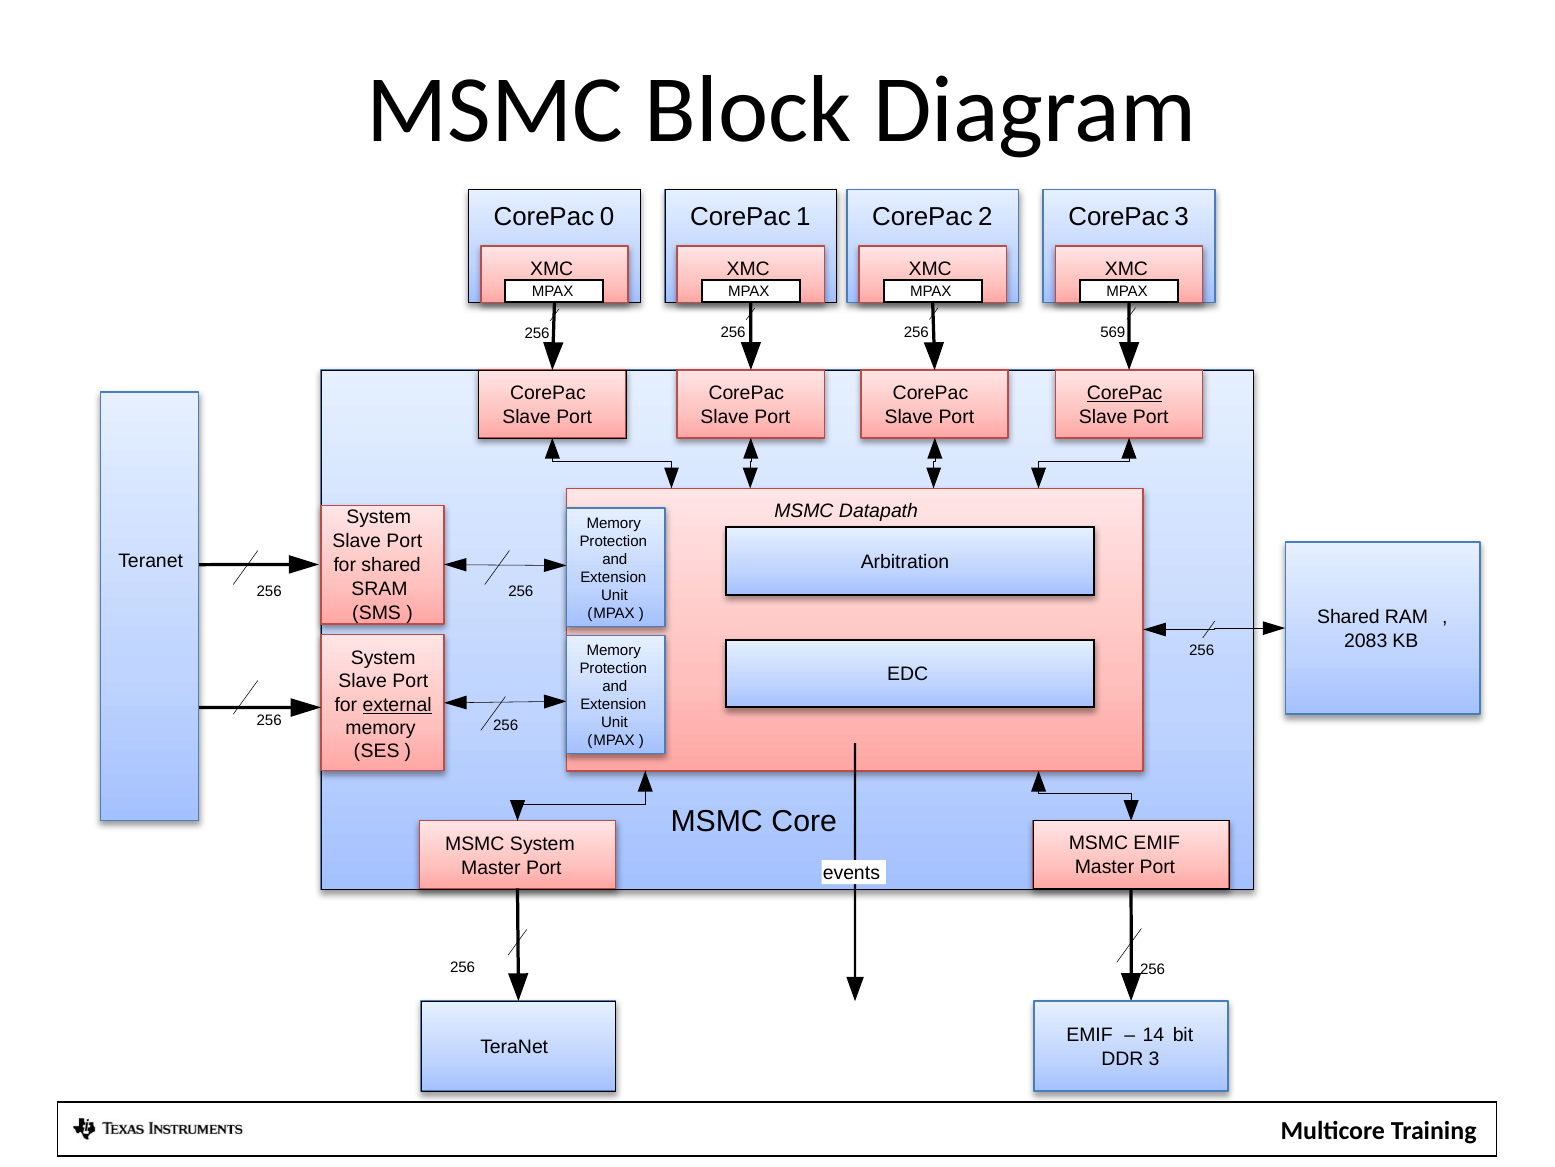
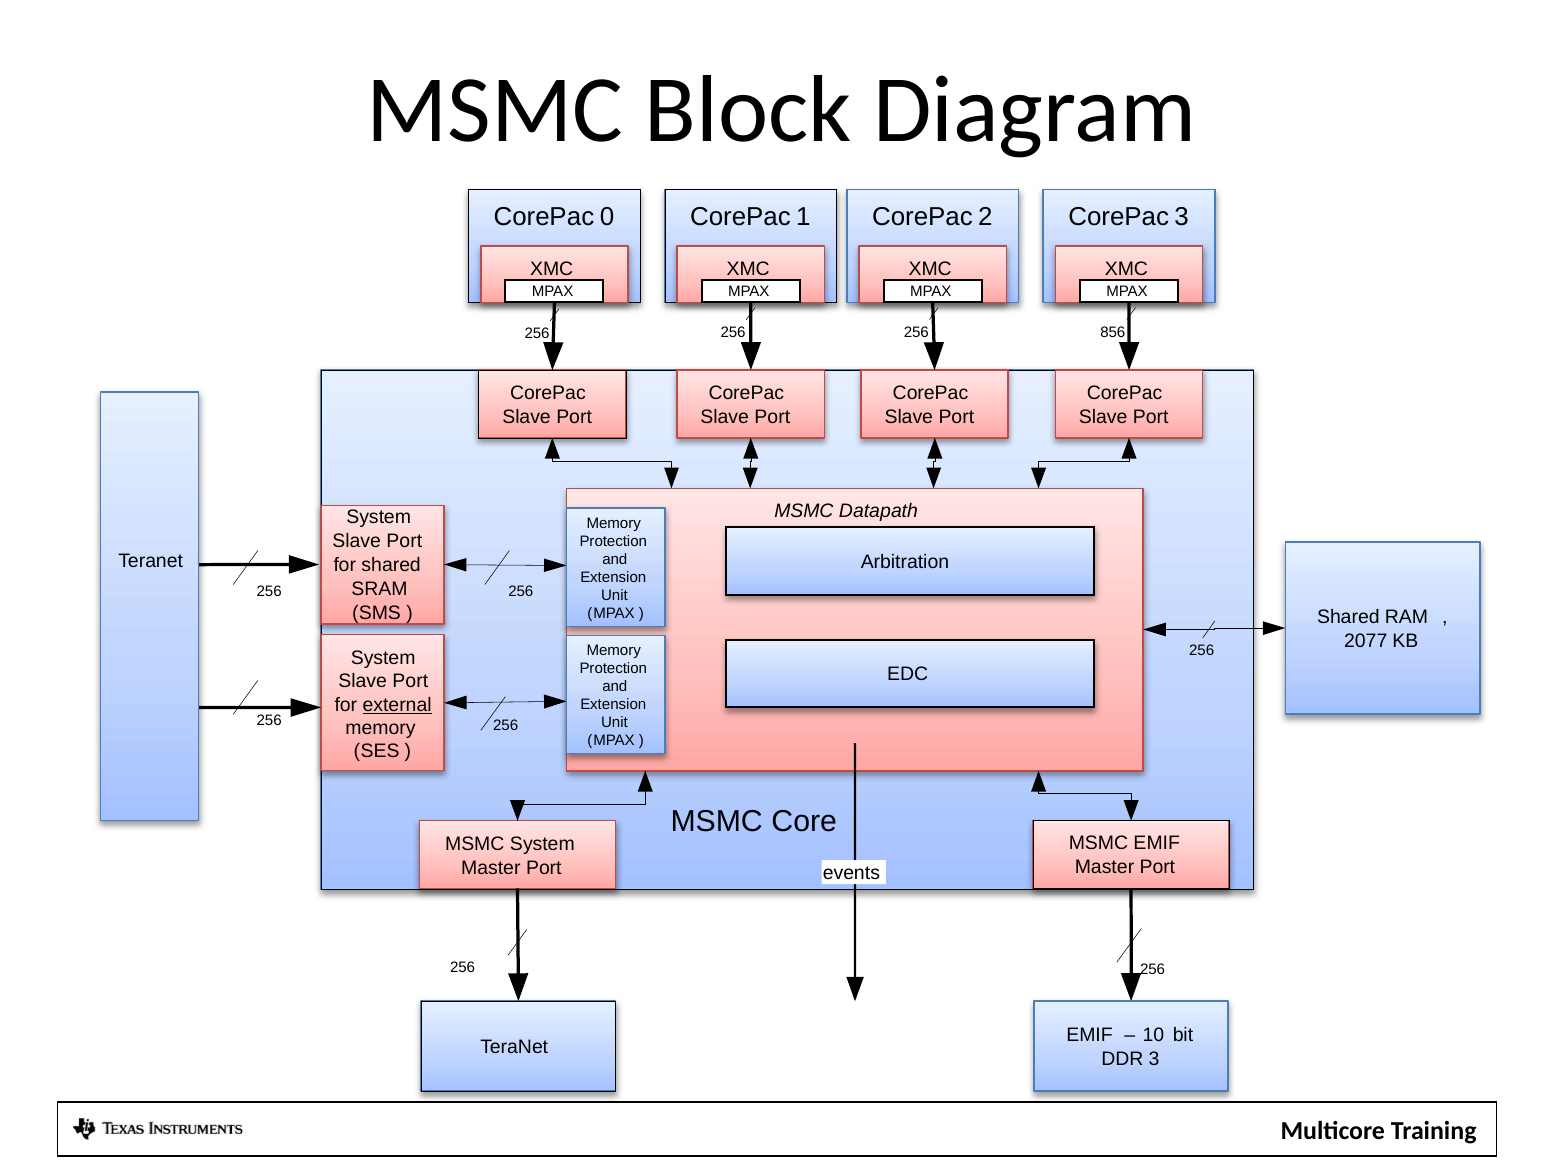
569: 569 -> 856
CorePac at (1125, 393) underline: present -> none
2083: 2083 -> 2077
14: 14 -> 10
